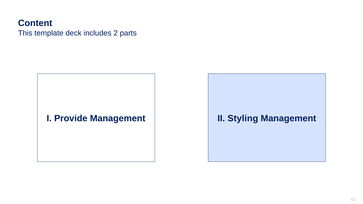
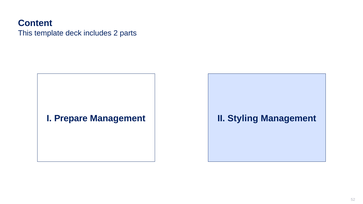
Provide: Provide -> Prepare
